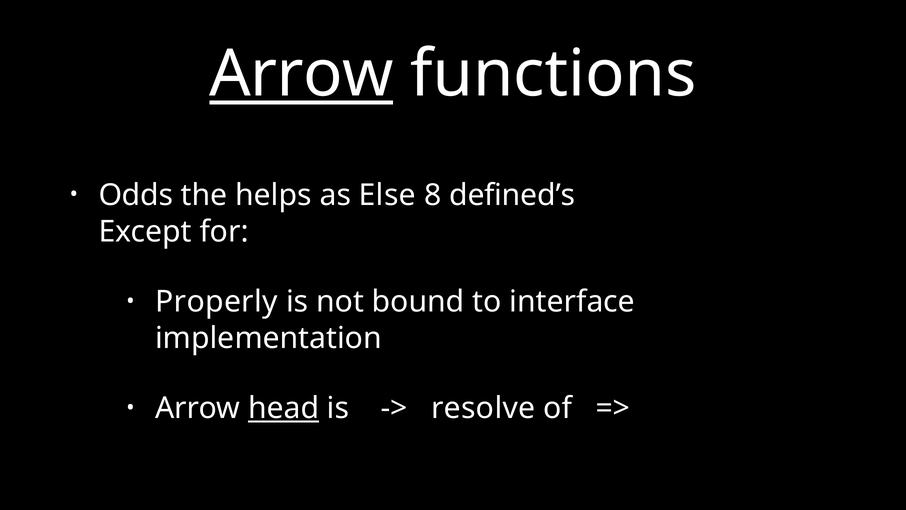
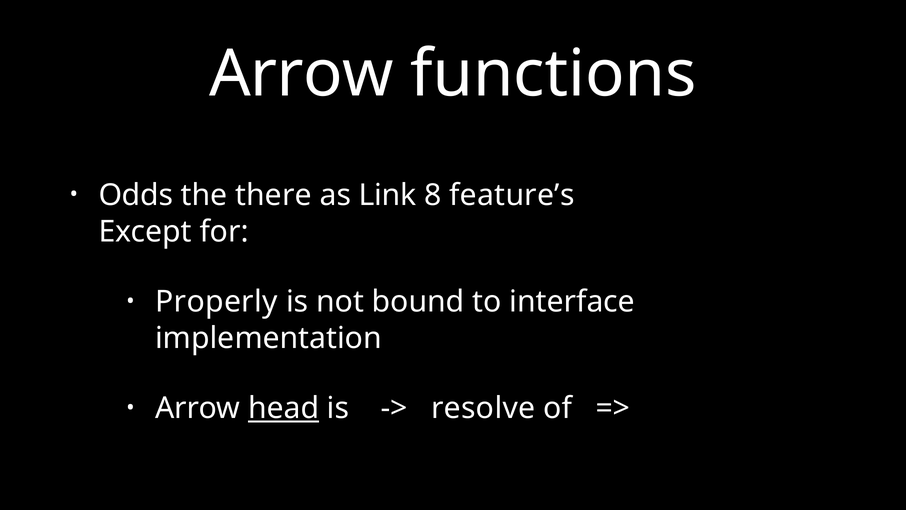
Arrow at (302, 74) underline: present -> none
helps: helps -> there
Else: Else -> Link
defined’s: defined’s -> feature’s
